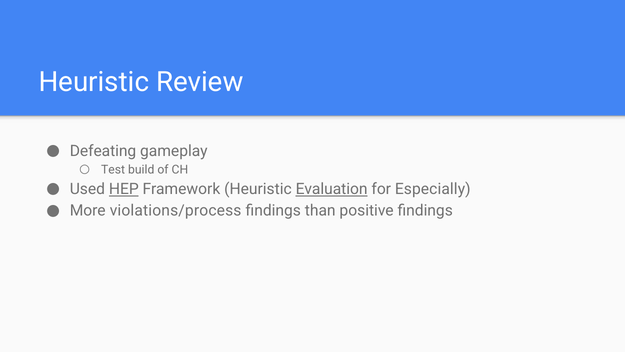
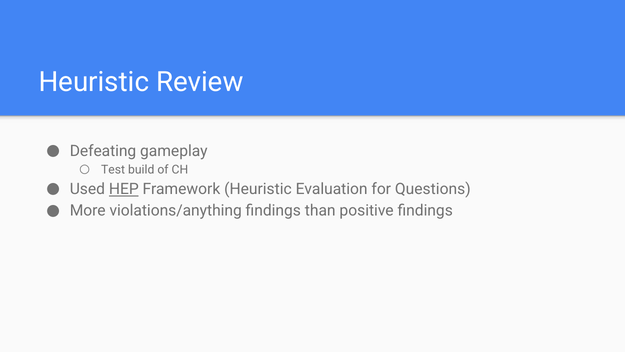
Evaluation underline: present -> none
Especially: Especially -> Questions
violations/process: violations/process -> violations/anything
